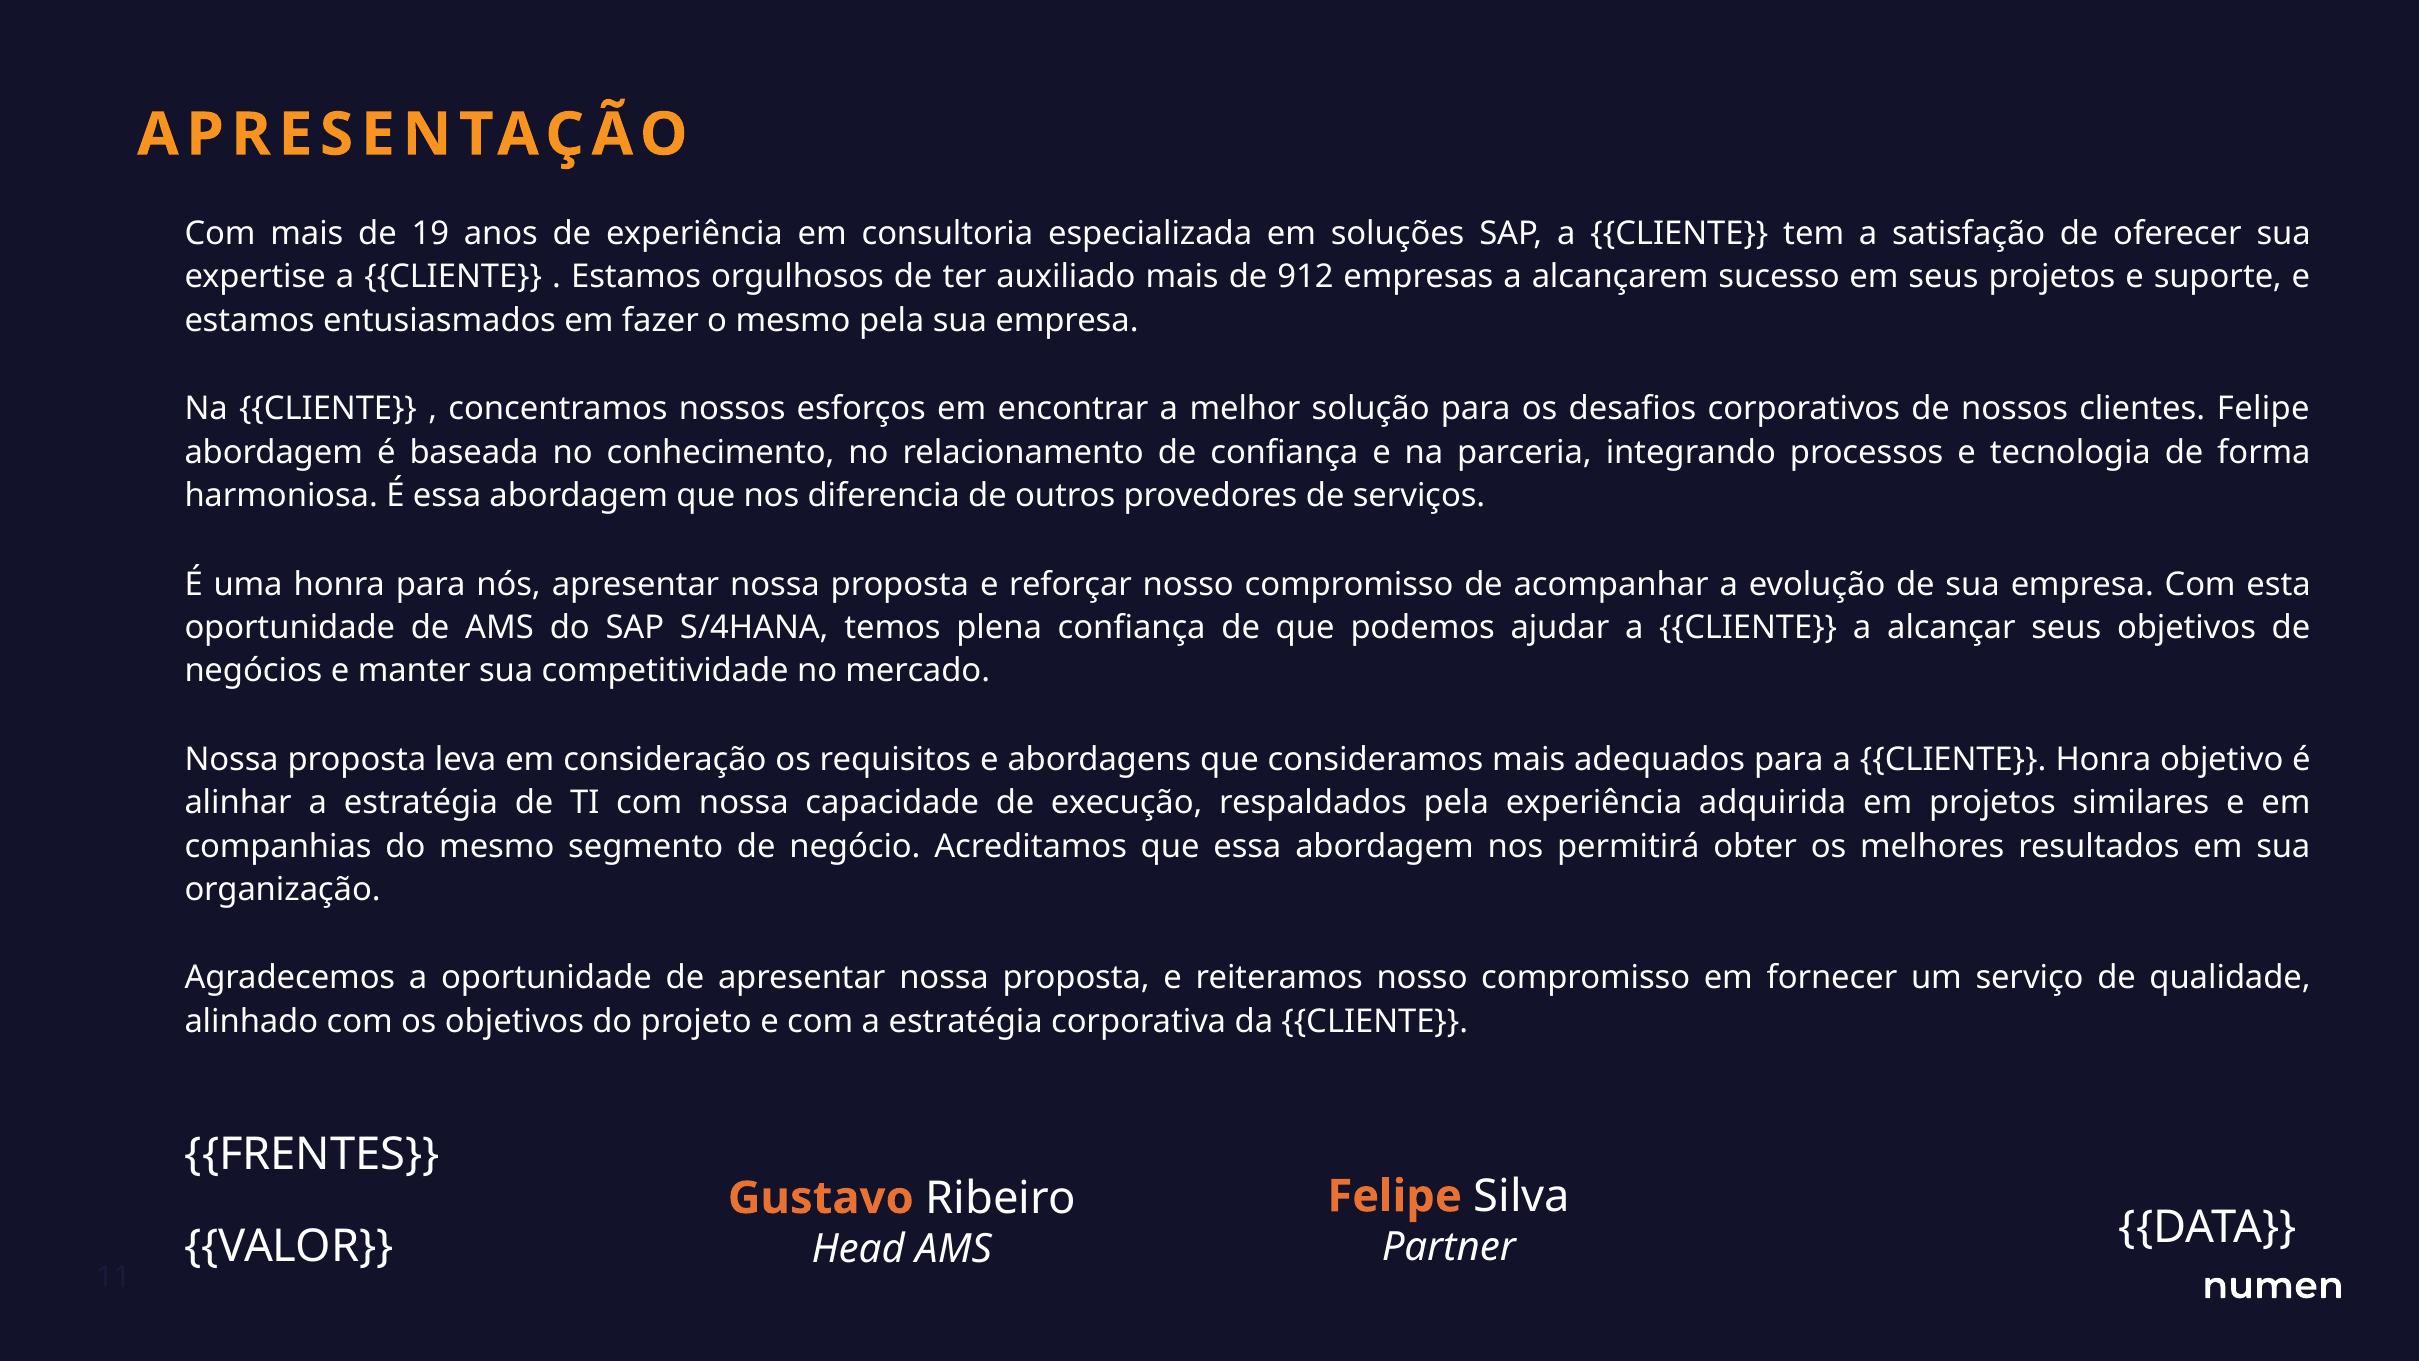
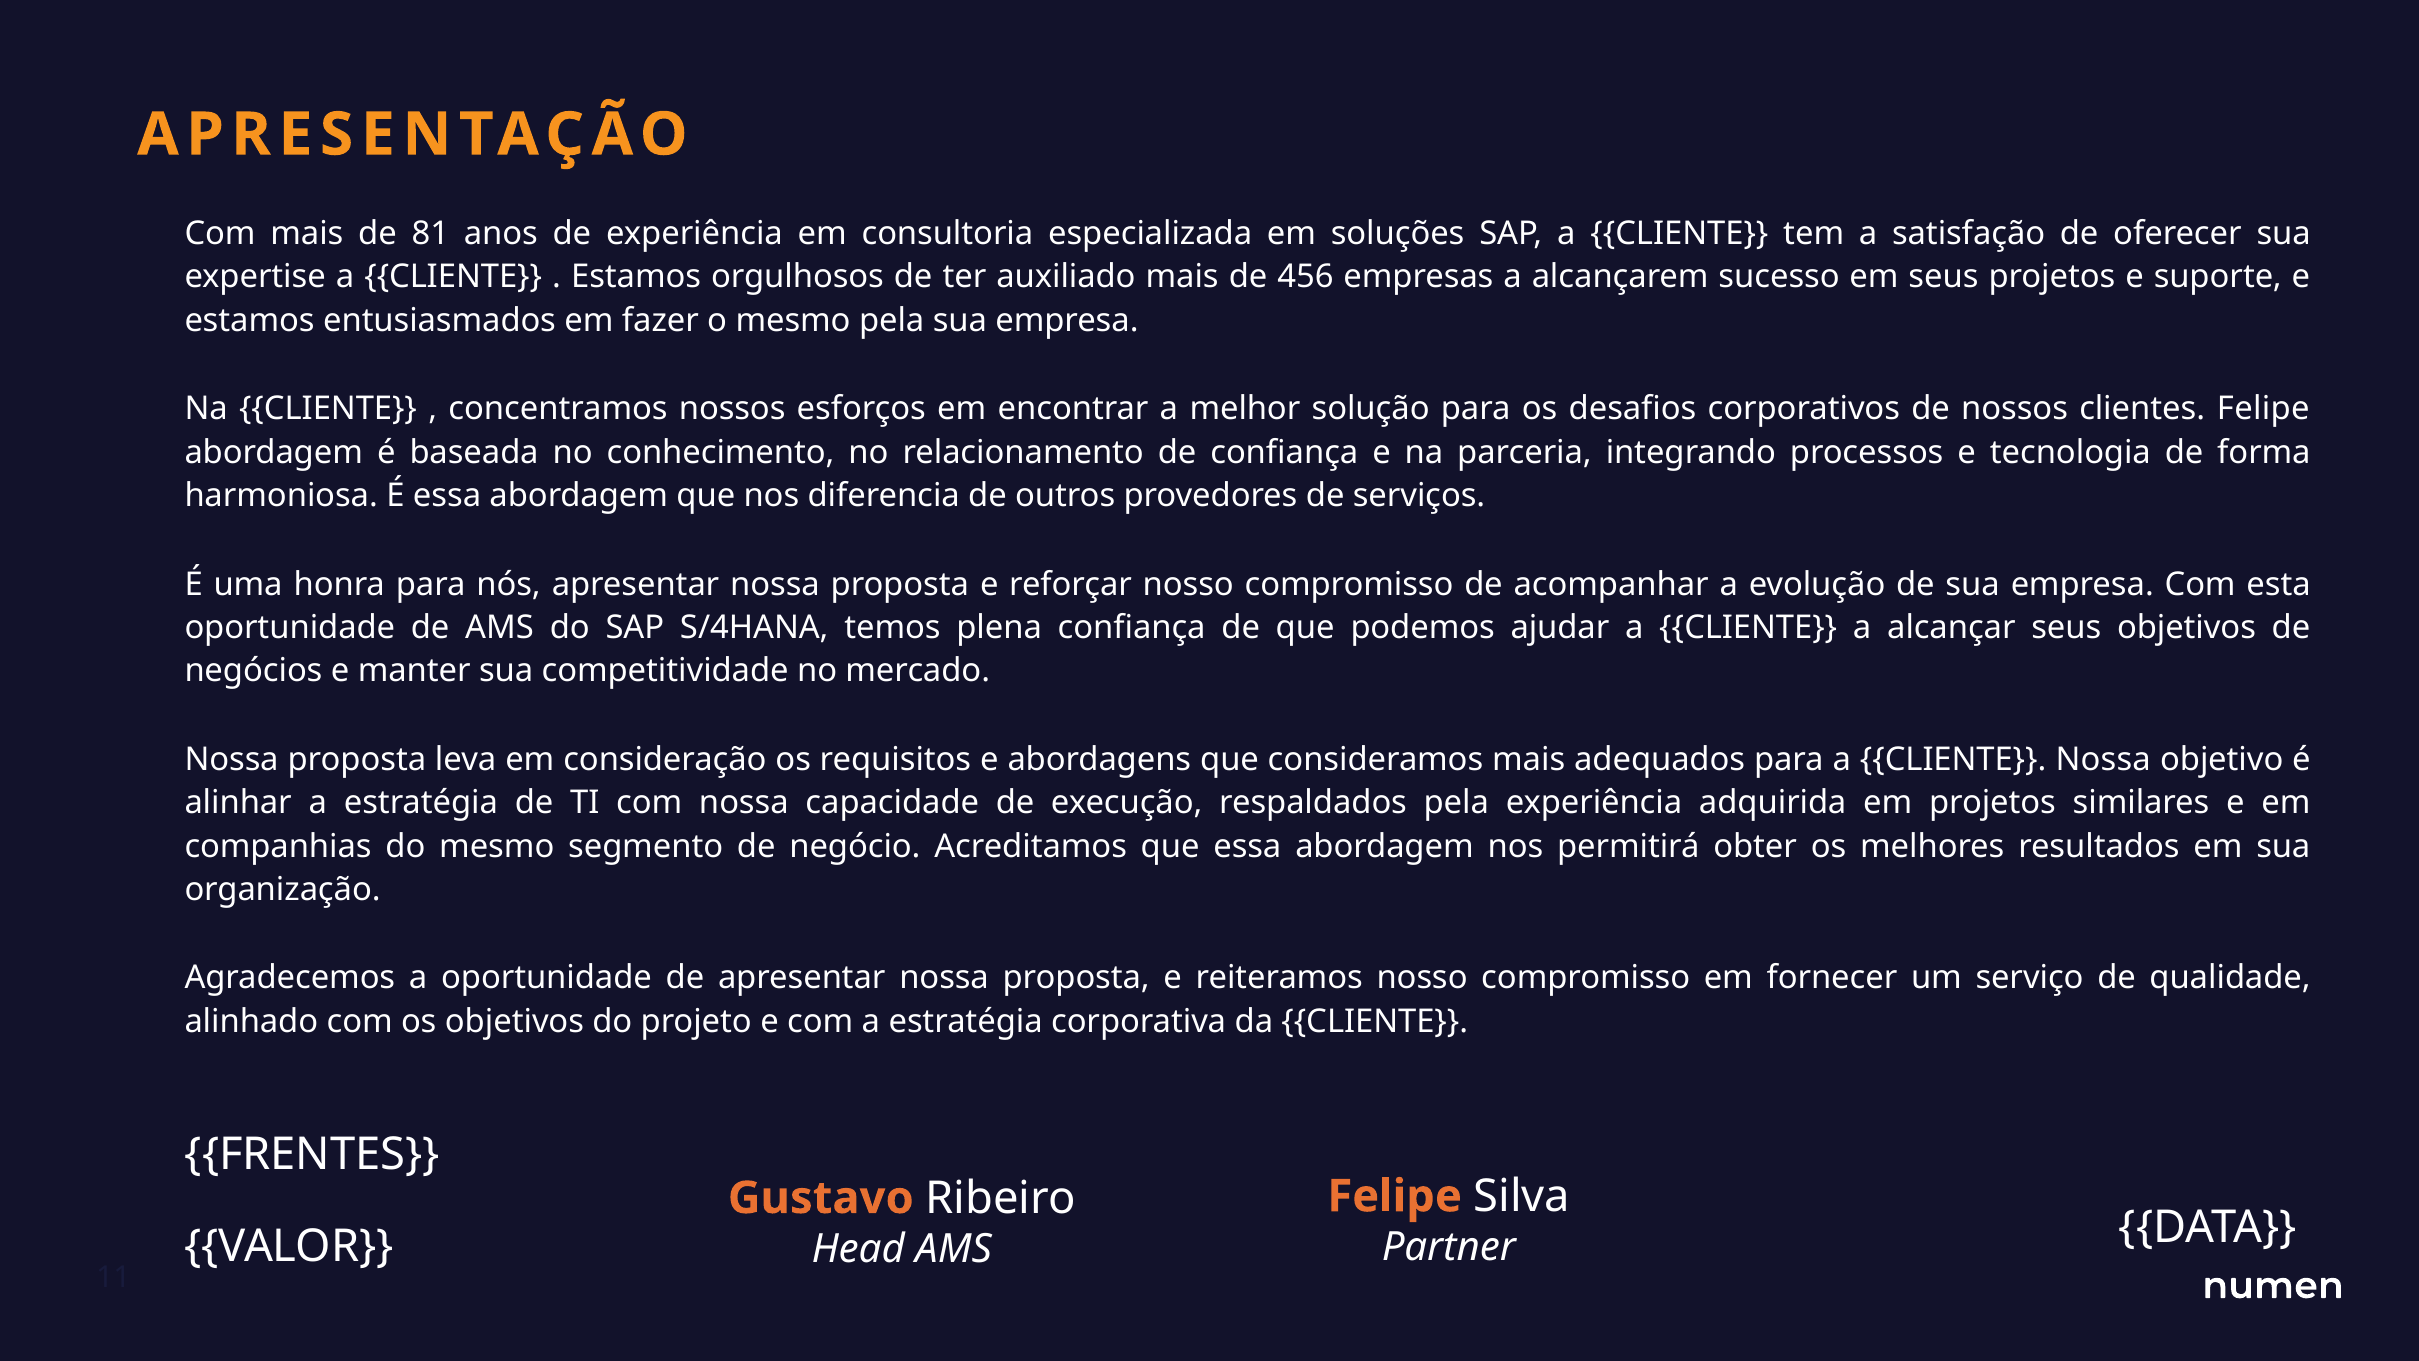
19: 19 -> 81
912: 912 -> 456
CLIENTE Honra: Honra -> Nossa
